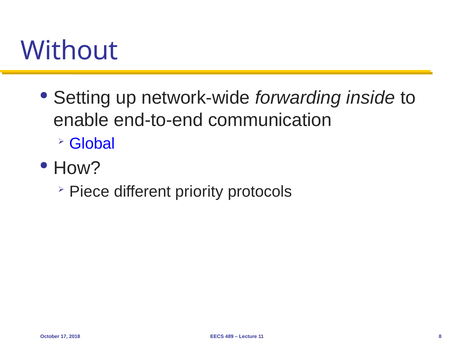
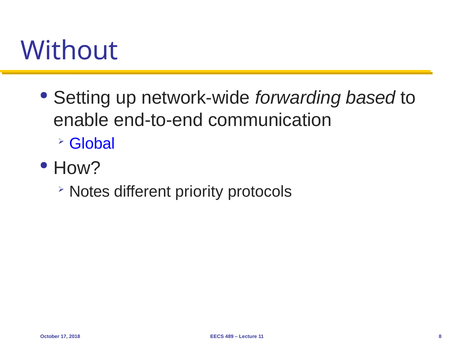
inside: inside -> based
Piece: Piece -> Notes
